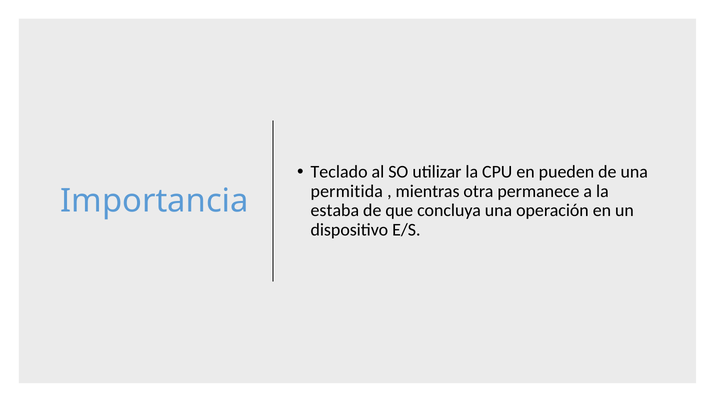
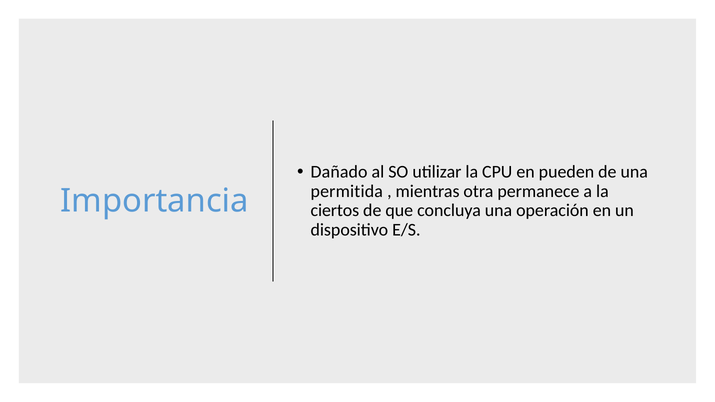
Teclado: Teclado -> Dañado
estaba: estaba -> ciertos
